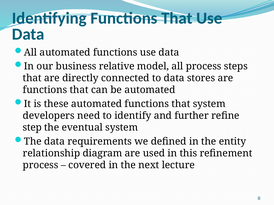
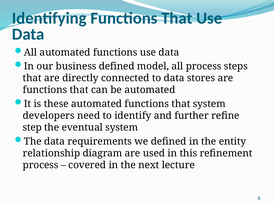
business relative: relative -> defined
